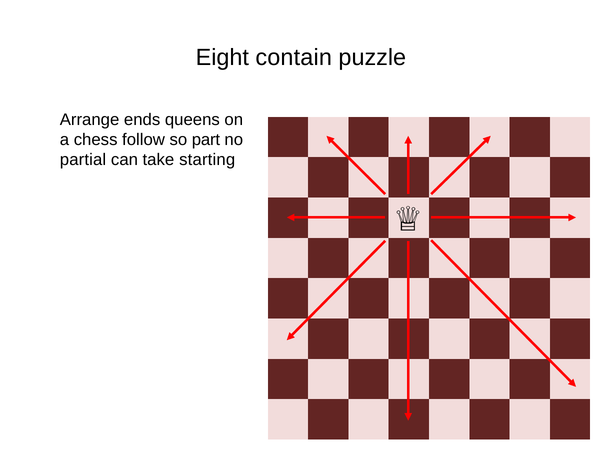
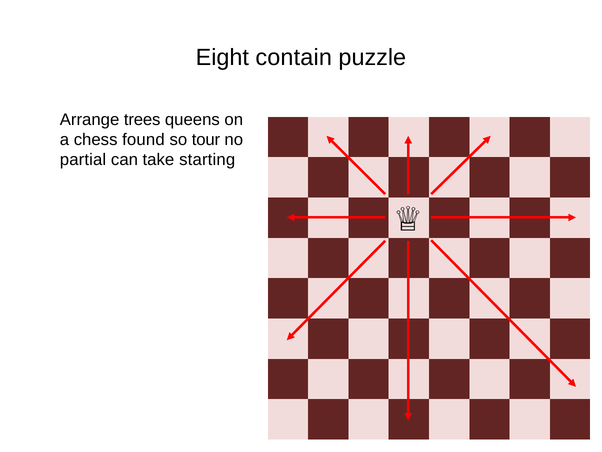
ends: ends -> trees
follow: follow -> found
part: part -> tour
